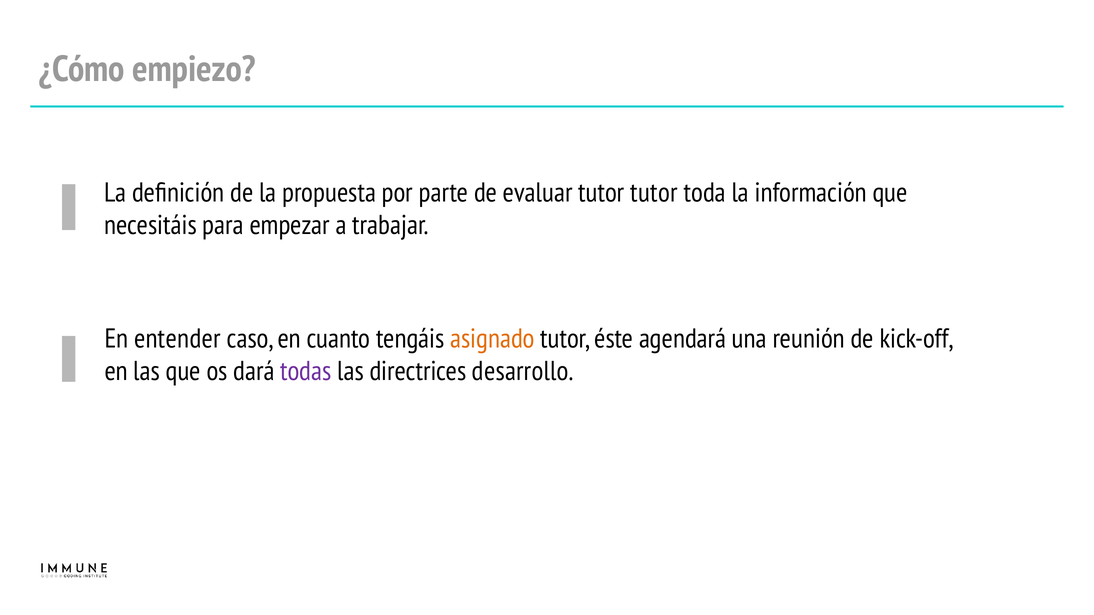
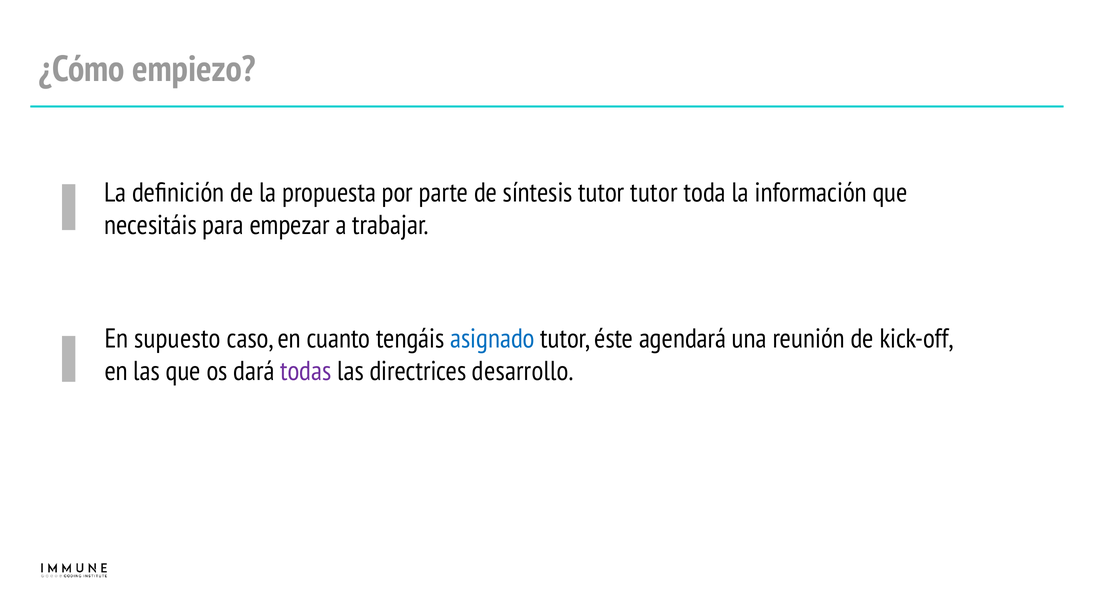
evaluar: evaluar -> síntesis
entender: entender -> supuesto
asignado colour: orange -> blue
